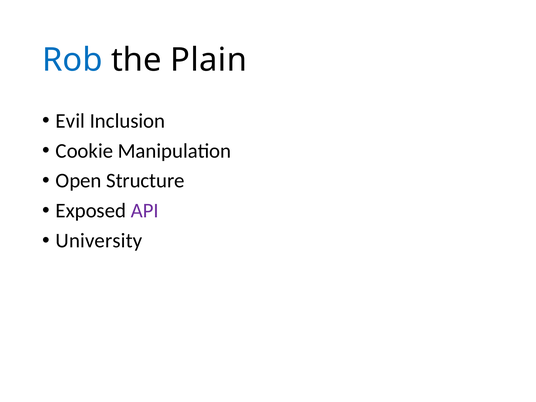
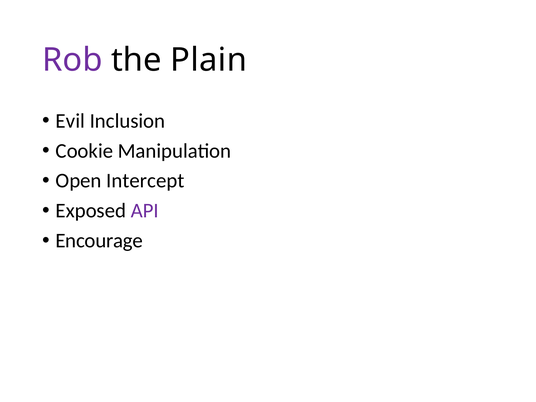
Rob colour: blue -> purple
Structure: Structure -> Intercept
University: University -> Encourage
